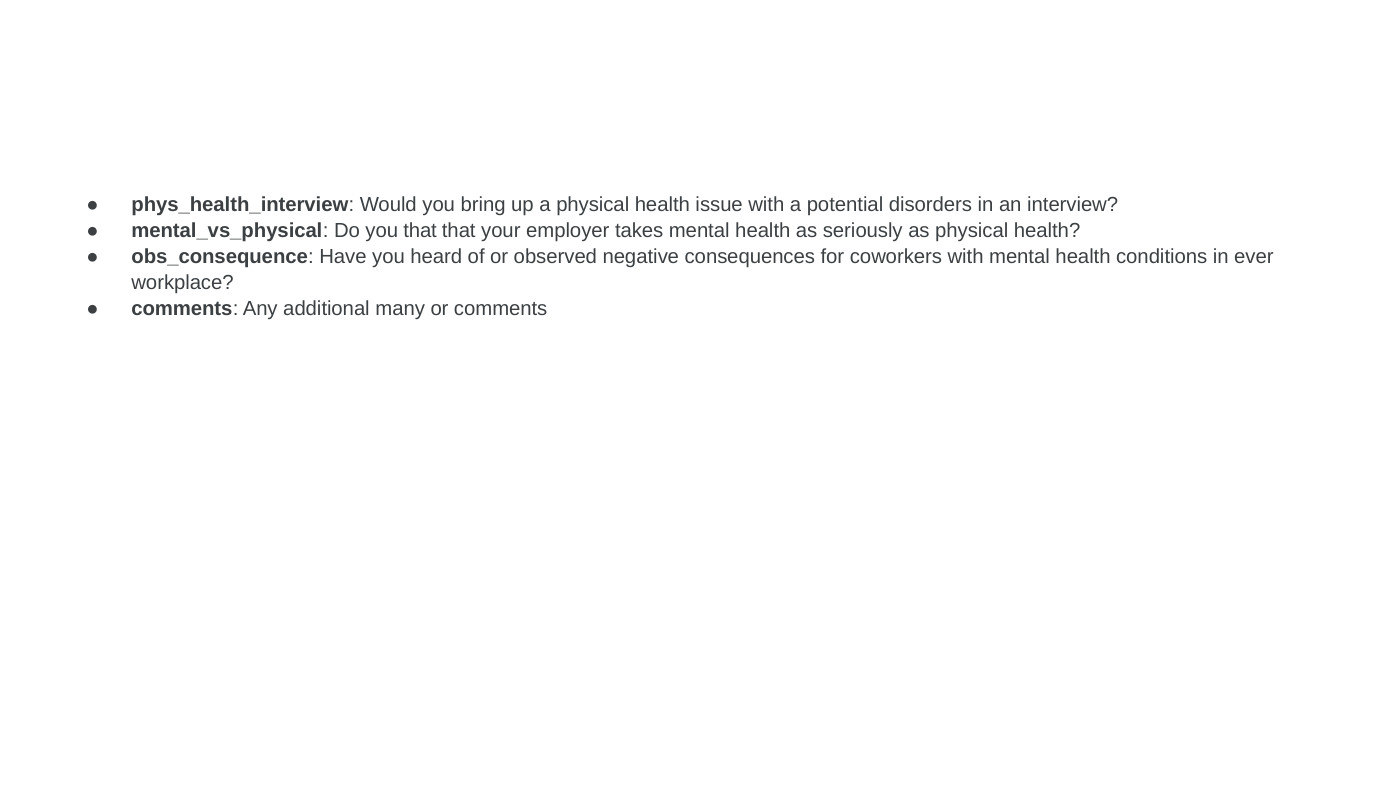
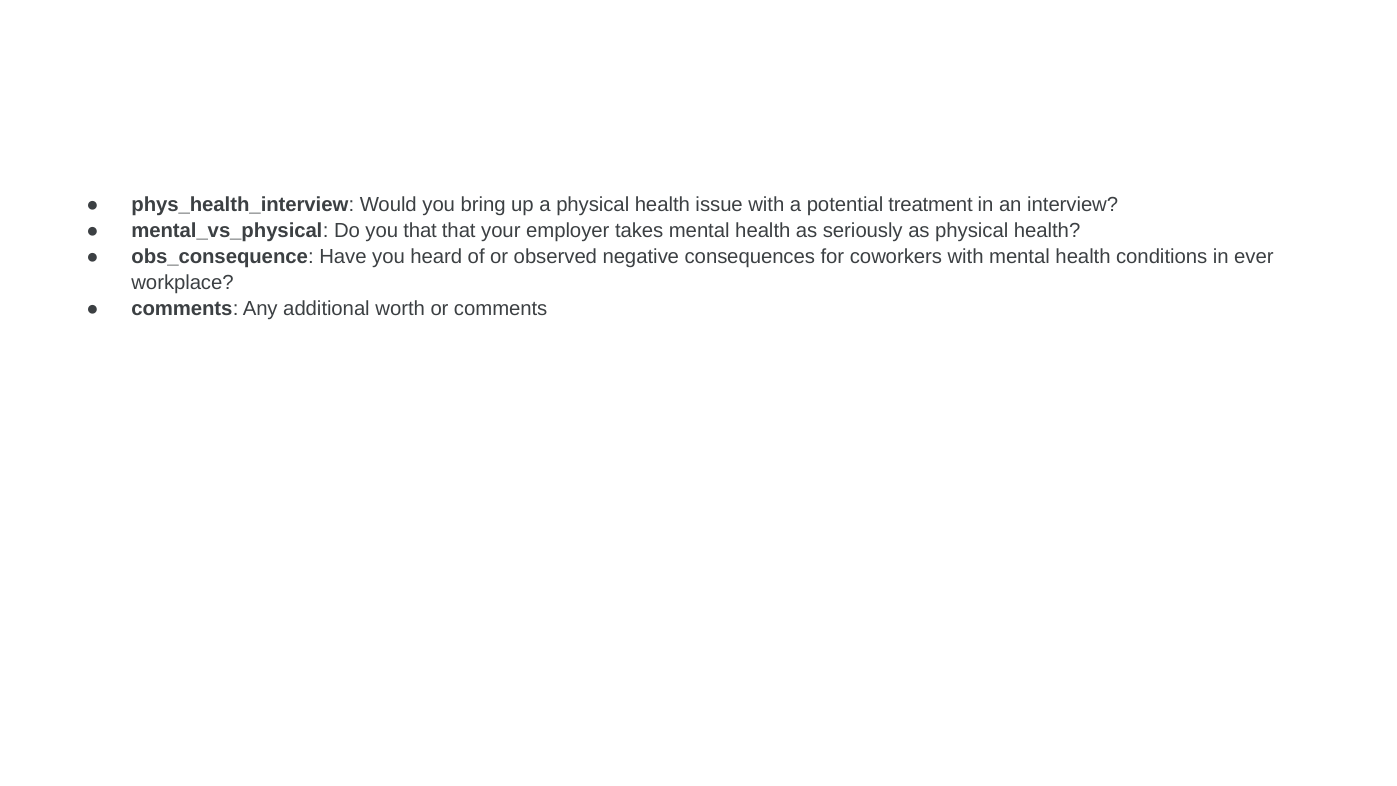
disorders: disorders -> treatment
many: many -> worth
